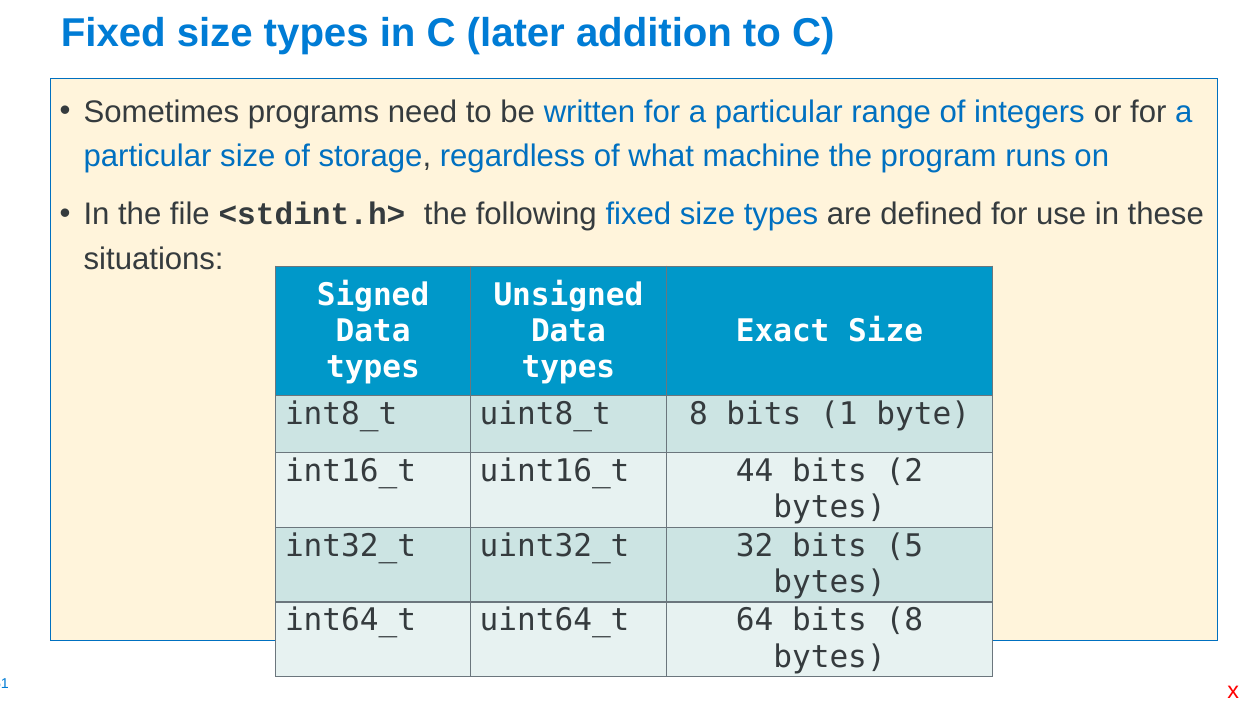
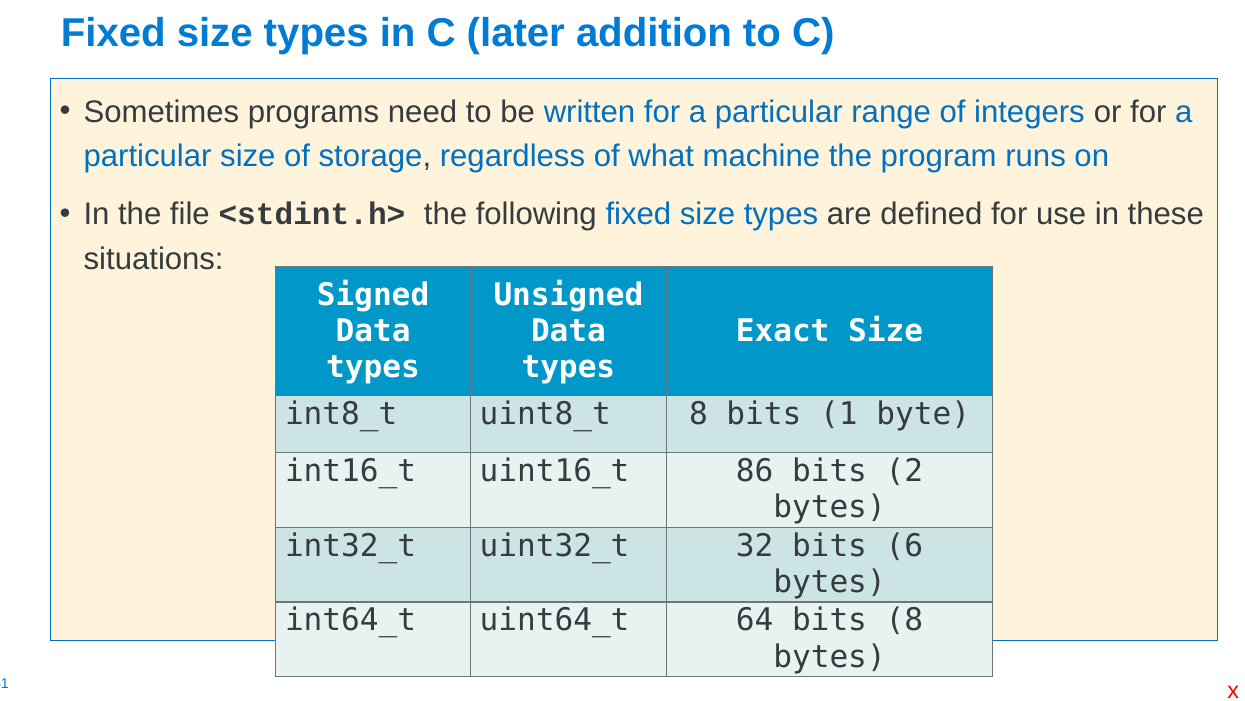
44: 44 -> 86
5: 5 -> 6
